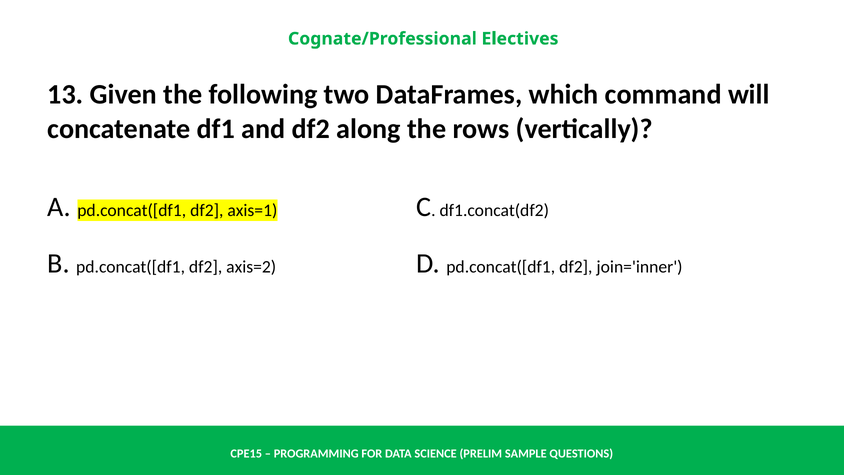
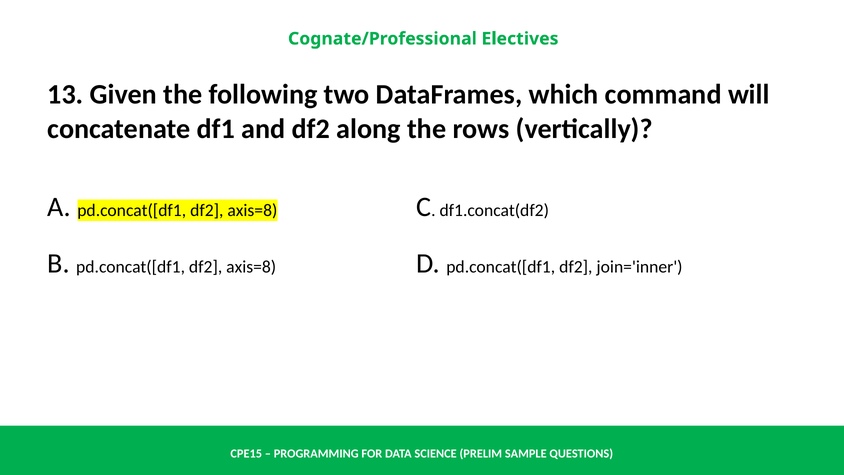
A pd.concat([df1 df2 axis=1: axis=1 -> axis=8
B pd.concat([df1 df2 axis=2: axis=2 -> axis=8
